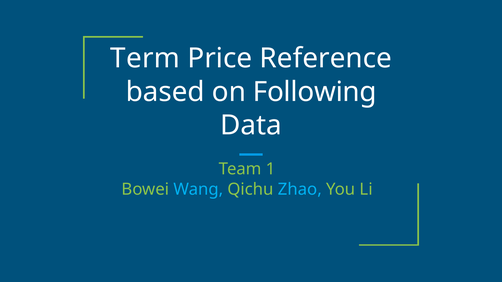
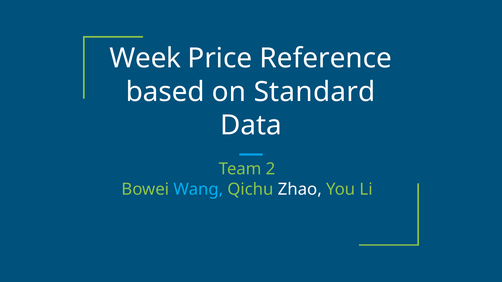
Term: Term -> Week
Following: Following -> Standard
1: 1 -> 2
Zhao colour: light blue -> white
